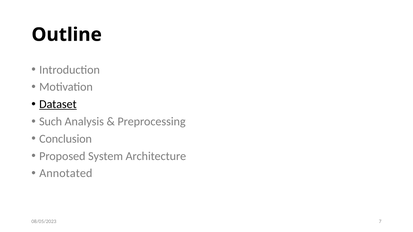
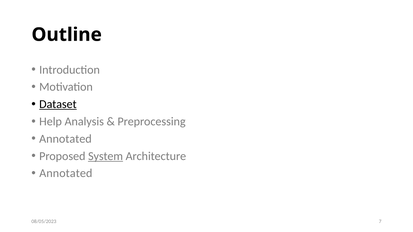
Such: Such -> Help
Conclusion at (66, 139): Conclusion -> Annotated
System underline: none -> present
